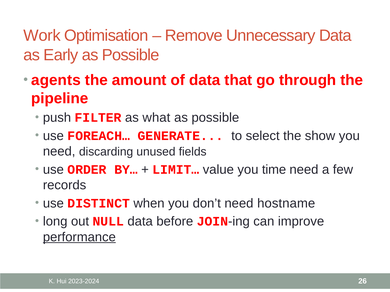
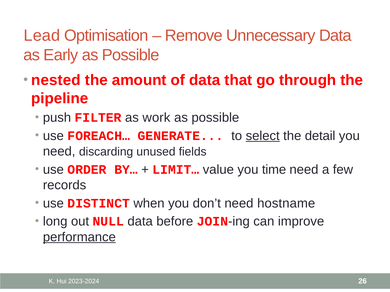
Work: Work -> Lead
agents: agents -> nested
what: what -> work
select underline: none -> present
show: show -> detail
